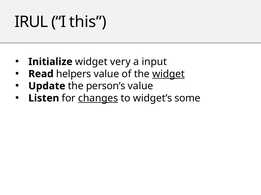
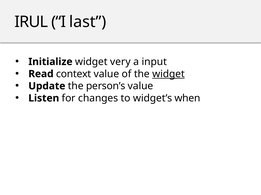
this: this -> last
helpers: helpers -> context
changes underline: present -> none
some: some -> when
